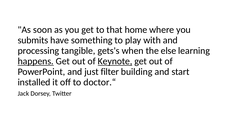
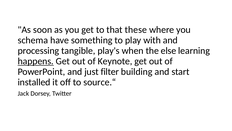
home: home -> these
submits: submits -> schema
gets's: gets's -> play's
Keynote underline: present -> none
doctor.“: doctor.“ -> source.“
